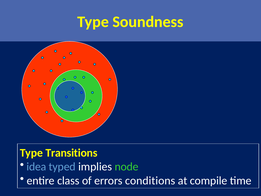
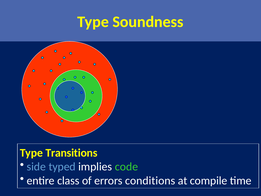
idea: idea -> side
node: node -> code
